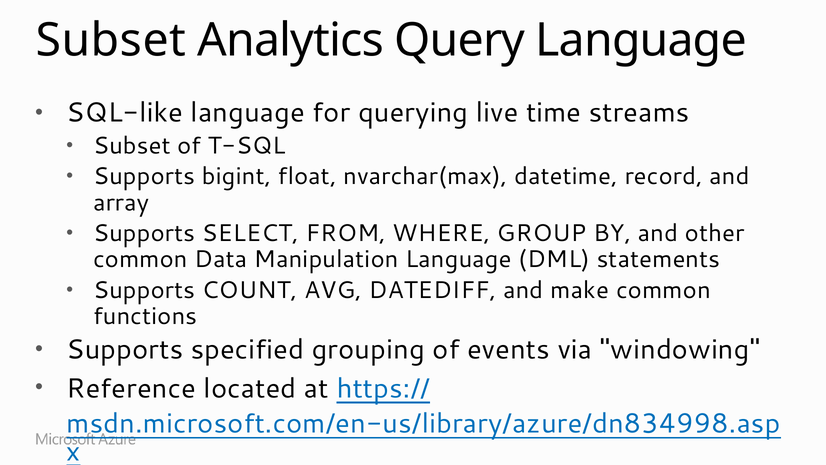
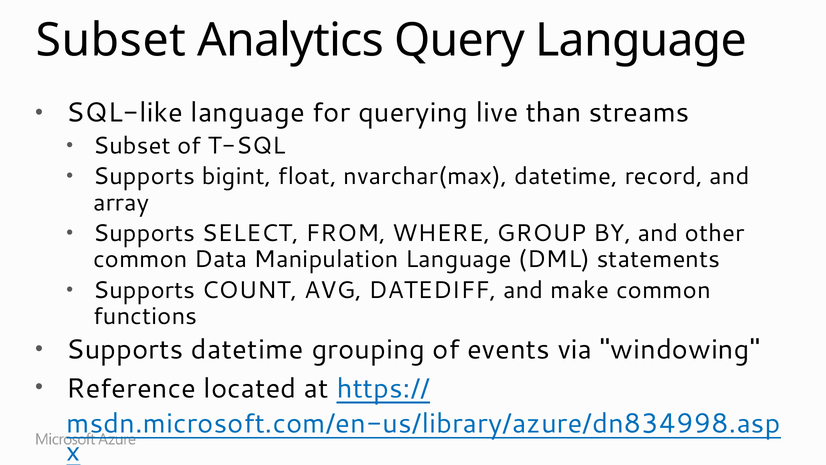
time: time -> than
Supports specified: specified -> datetime
